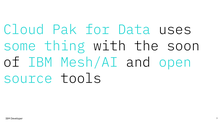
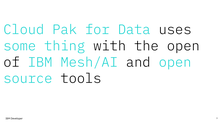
the soon: soon -> open
